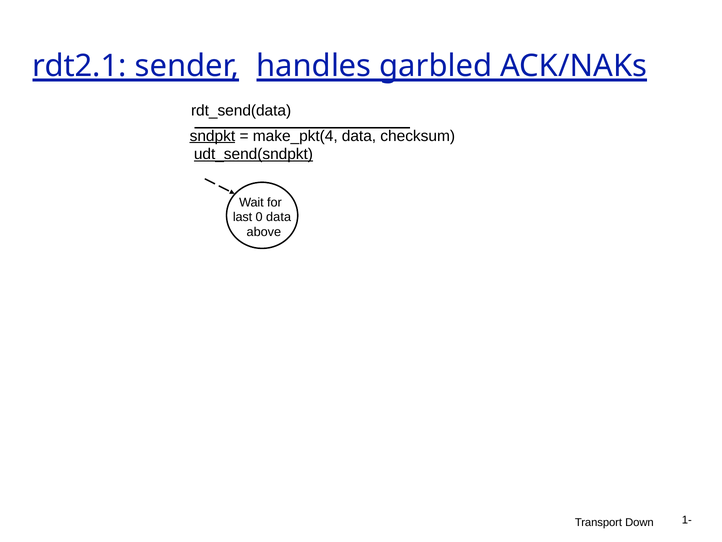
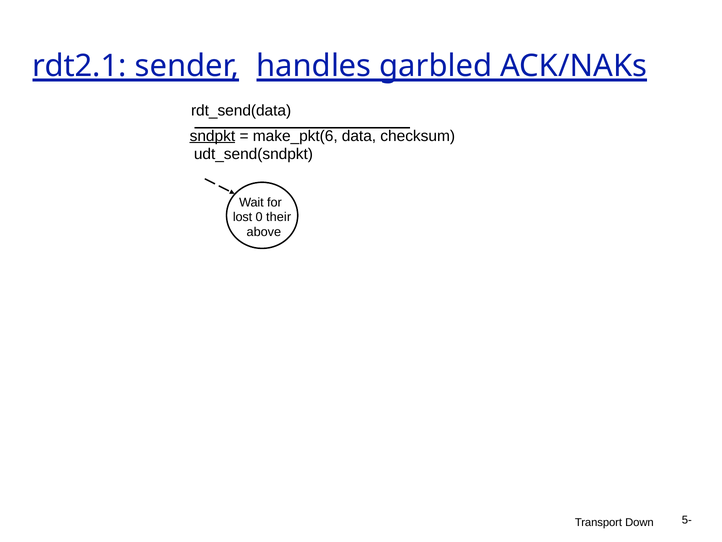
make_pkt(4: make_pkt(4 -> make_pkt(6
udt_send(sndpkt underline: present -> none
last: last -> lost
0 data: data -> their
1-: 1- -> 5-
